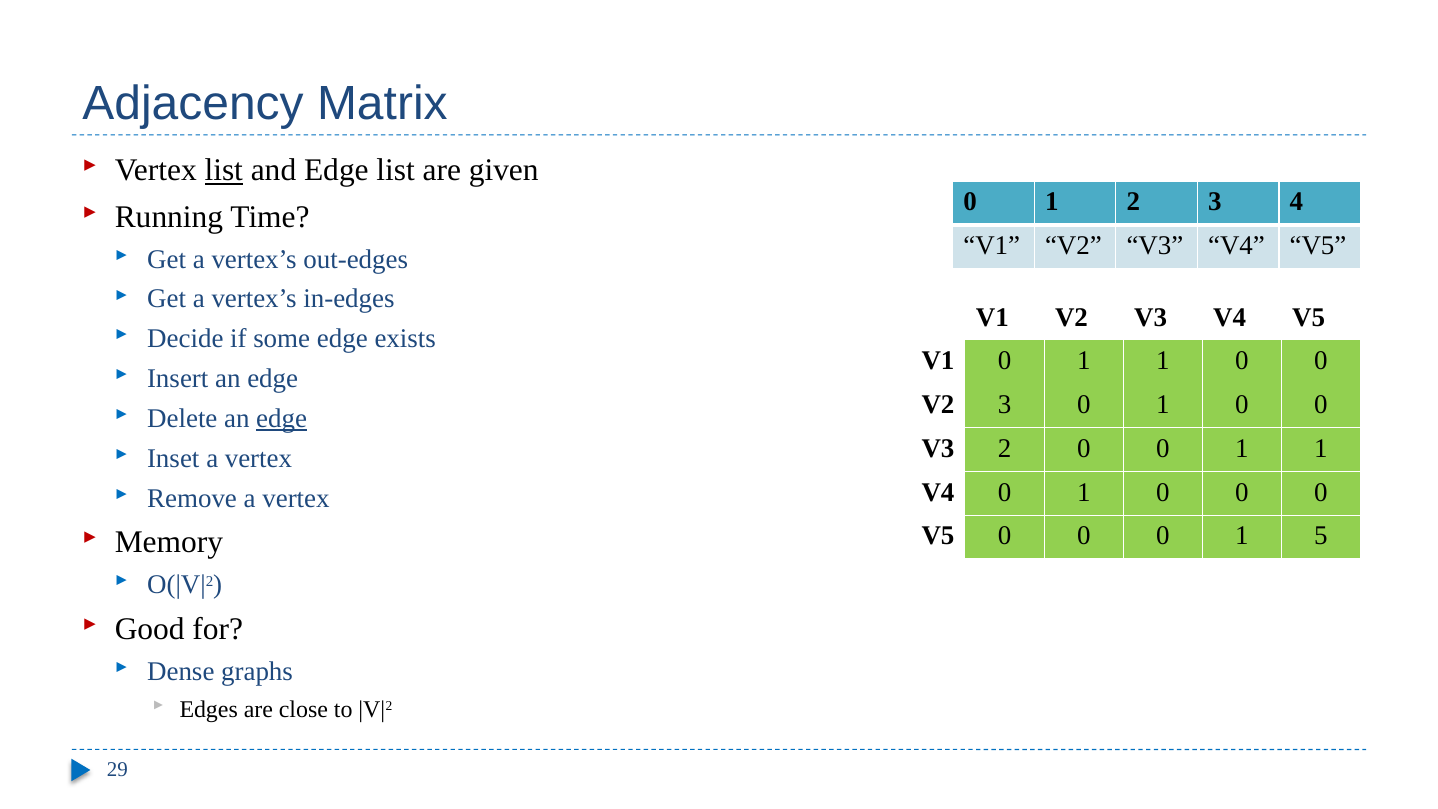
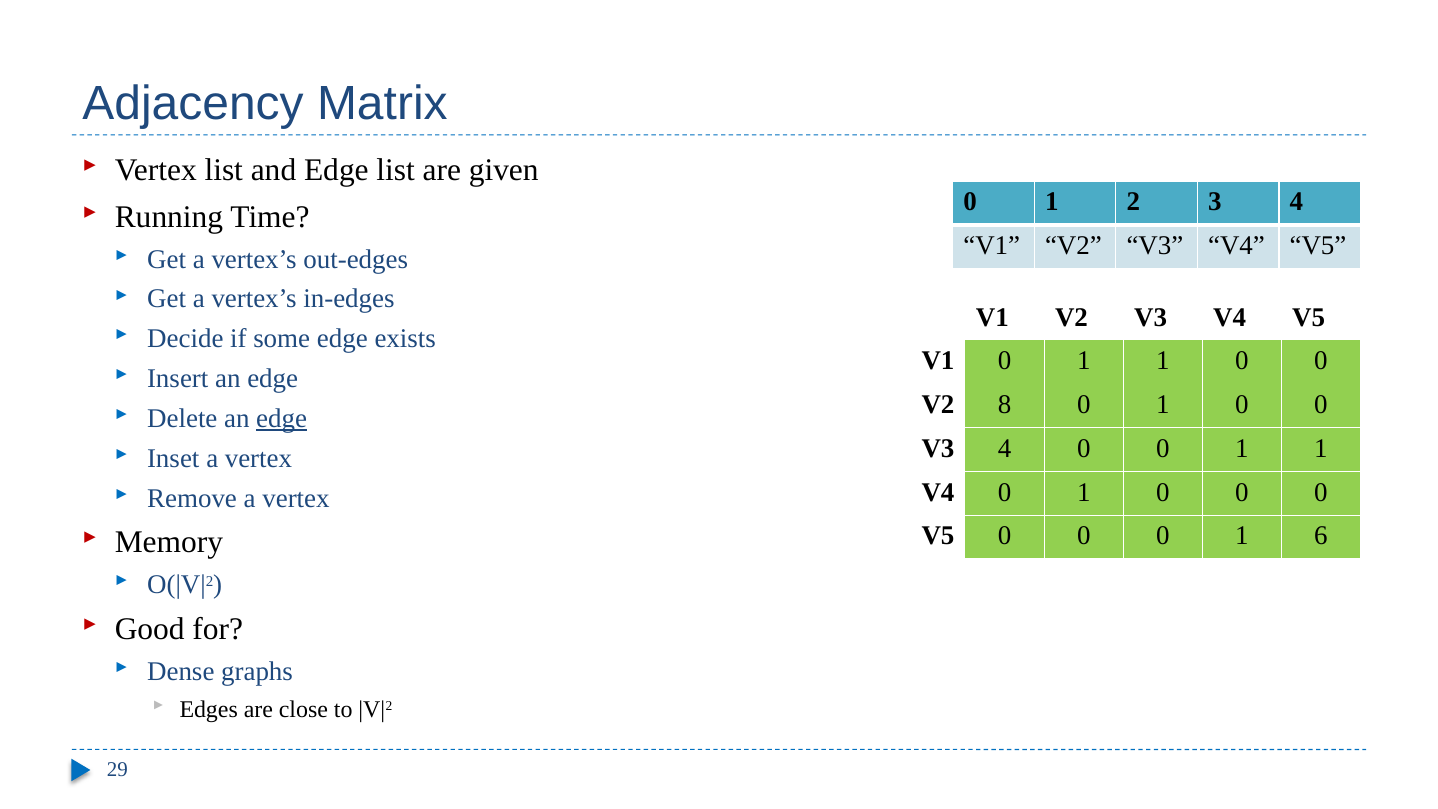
list at (224, 170) underline: present -> none
V2 3: 3 -> 8
V3 2: 2 -> 4
5: 5 -> 6
